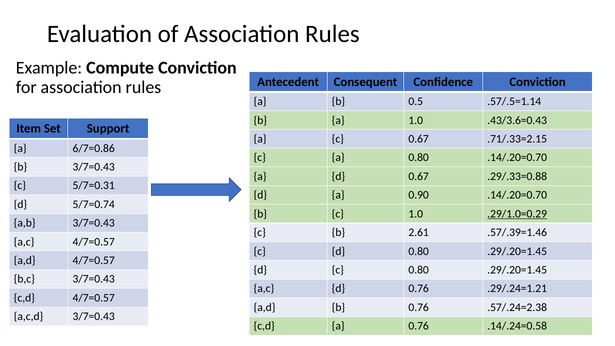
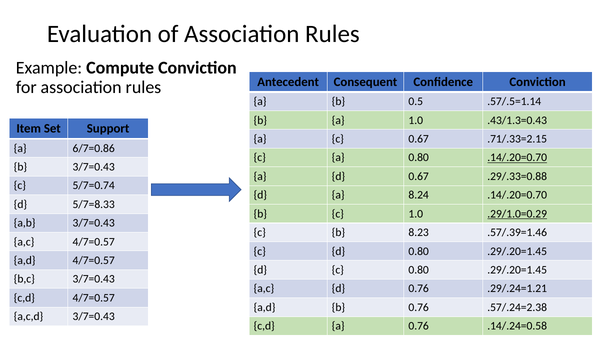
.43/3.6=0.43: .43/3.6=0.43 -> .43/1.3=0.43
.14/.20=0.70 at (517, 158) underline: none -> present
5/7=0.31: 5/7=0.31 -> 5/7=0.74
0.90: 0.90 -> 8.24
5/7=0.74: 5/7=0.74 -> 5/7=8.33
2.61: 2.61 -> 8.23
